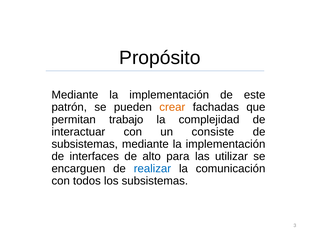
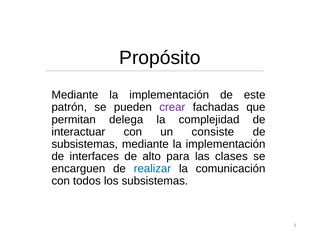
crear colour: orange -> purple
trabajo: trabajo -> delega
utilizar: utilizar -> clases
